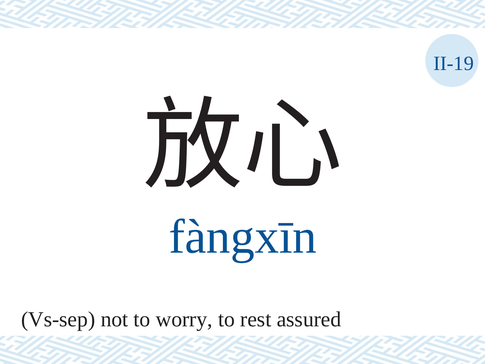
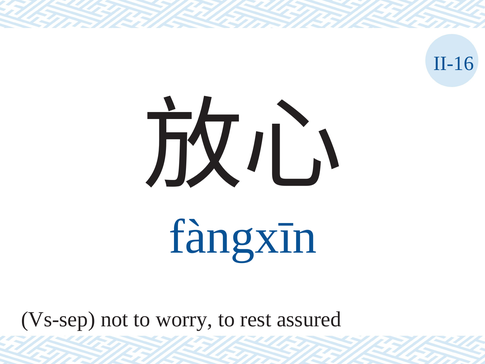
II-19: II-19 -> II-16
